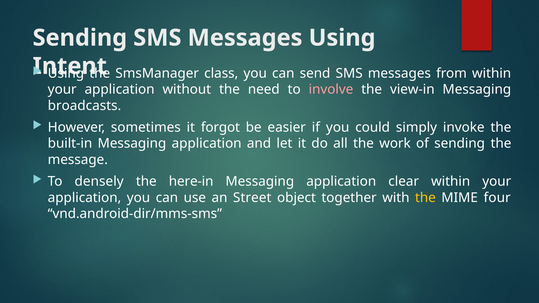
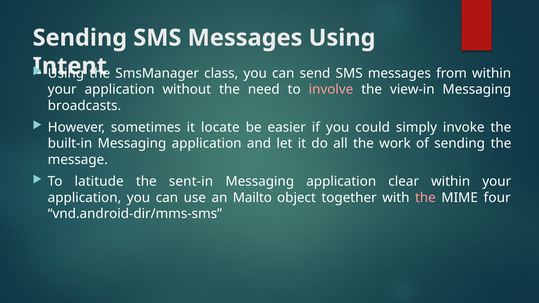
forgot: forgot -> locate
densely: densely -> latitude
here-in: here-in -> sent-in
Street: Street -> Mailto
the at (425, 198) colour: yellow -> pink
